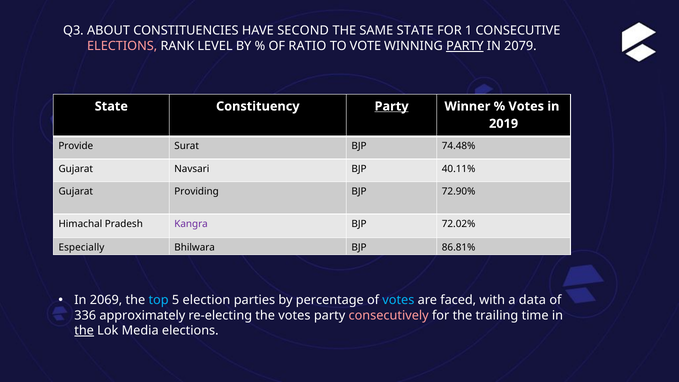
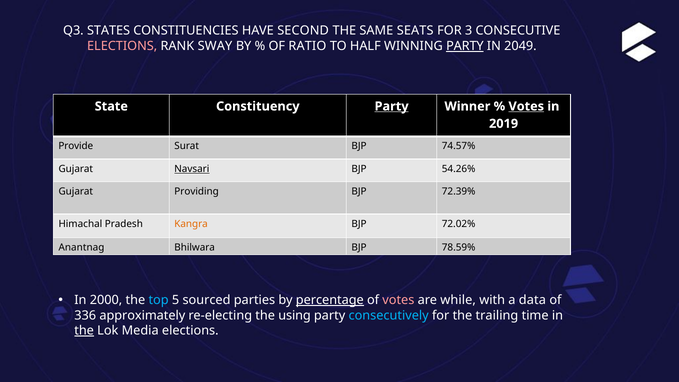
ABOUT: ABOUT -> STATES
SAME STATE: STATE -> SEATS
1: 1 -> 3
LEVEL: LEVEL -> SWAY
VOTE: VOTE -> HALF
2079: 2079 -> 2049
Votes at (526, 106) underline: none -> present
74.48%: 74.48% -> 74.57%
Navsari underline: none -> present
40.11%: 40.11% -> 54.26%
72.90%: 72.90% -> 72.39%
Kangra colour: purple -> orange
Especially: Especially -> Anantnag
86.81%: 86.81% -> 78.59%
2069: 2069 -> 2000
election: election -> sourced
percentage underline: none -> present
votes at (398, 300) colour: light blue -> pink
faced: faced -> while
the votes: votes -> using
consecutively colour: pink -> light blue
